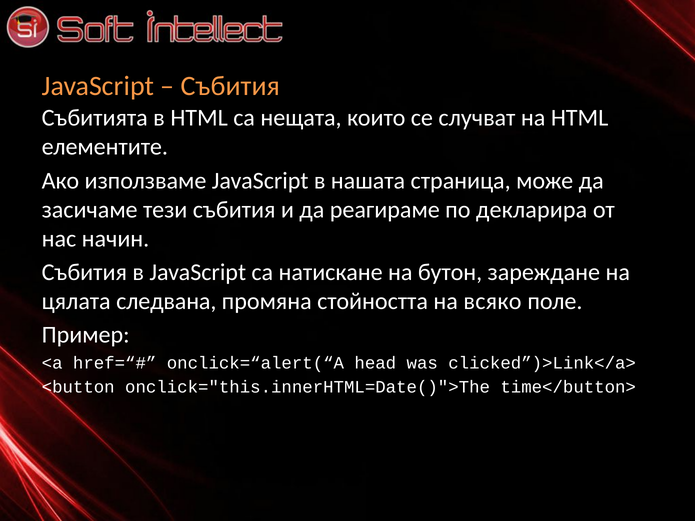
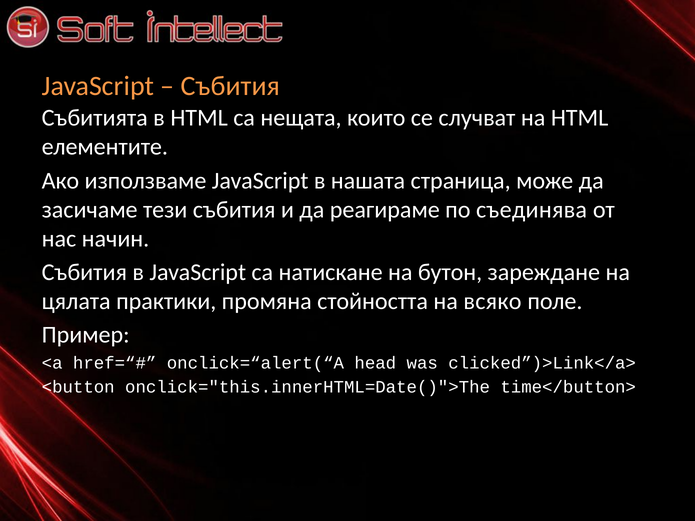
декларира: декларира -> съединява
следвана: следвана -> практики
